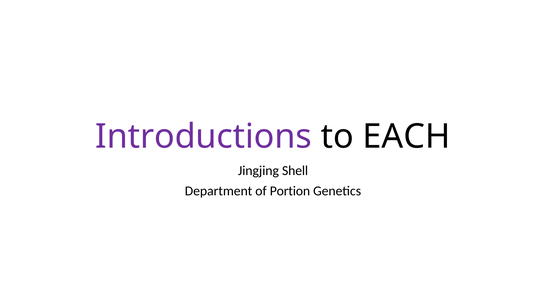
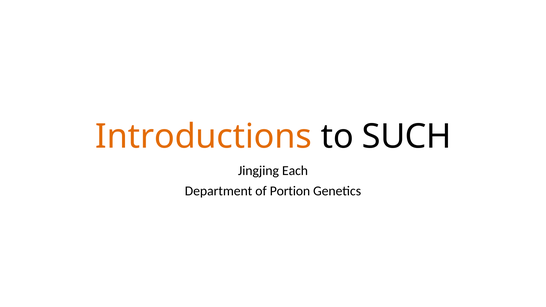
Introductions colour: purple -> orange
EACH: EACH -> SUCH
Shell: Shell -> Each
